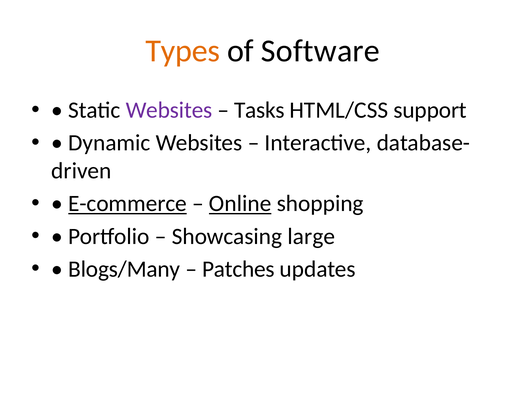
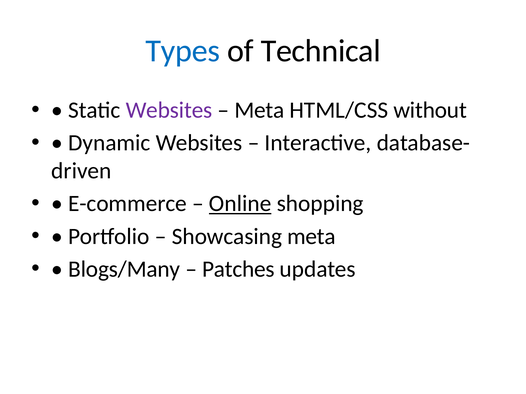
Types colour: orange -> blue
Software: Software -> Technical
Tasks at (259, 110): Tasks -> Meta
support: support -> without
E-commerce underline: present -> none
Showcasing large: large -> meta
